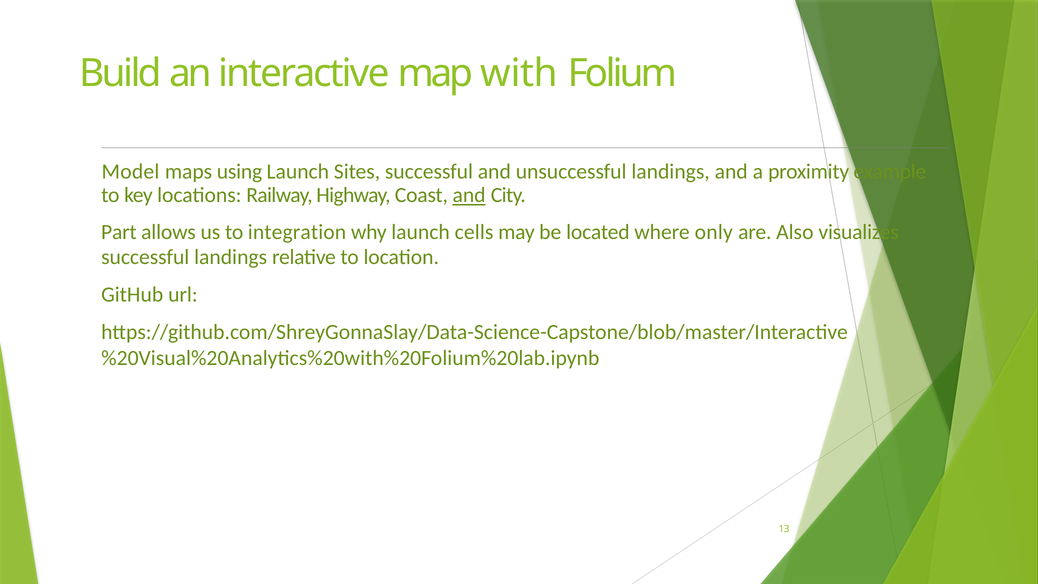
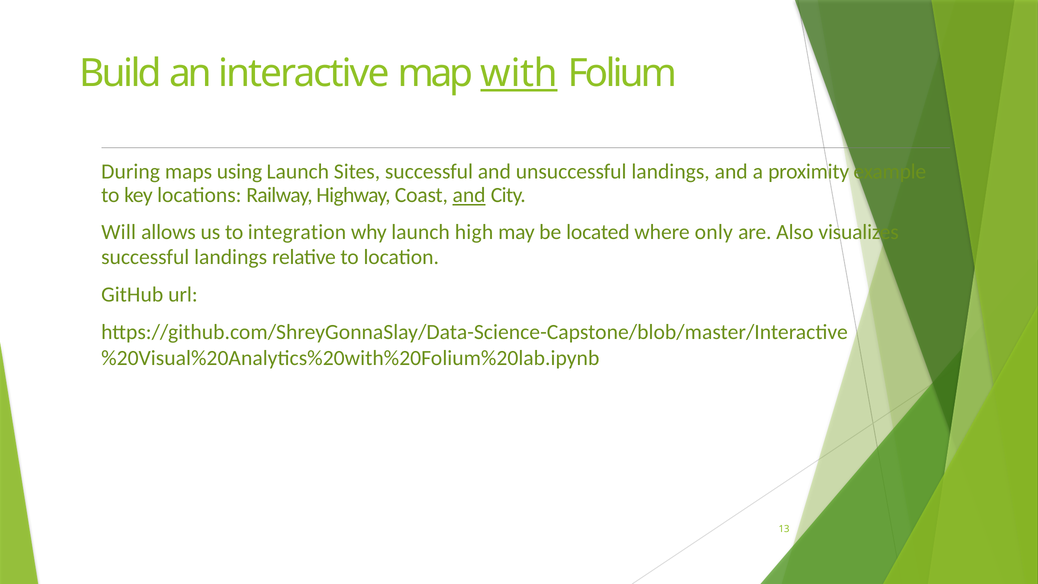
with underline: none -> present
Model: Model -> During
Part: Part -> Will
cells: cells -> high
